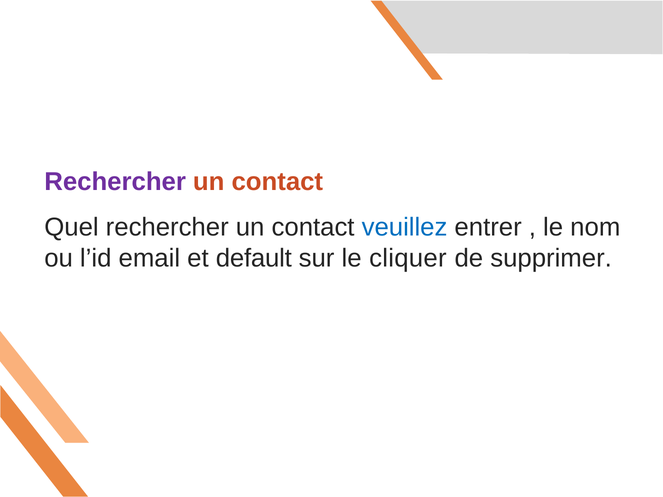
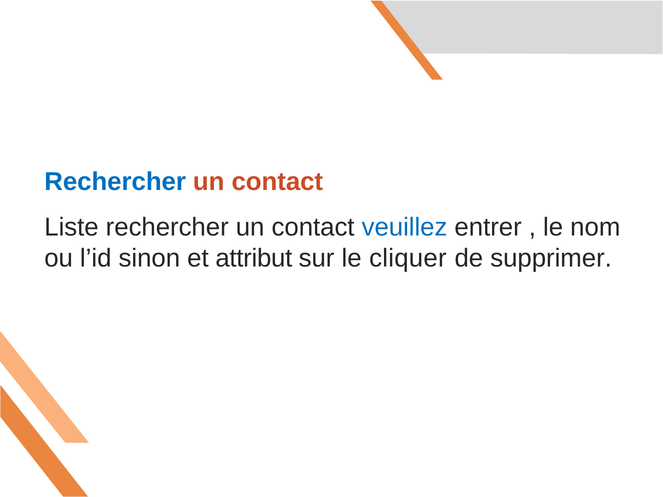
Rechercher at (115, 182) colour: purple -> blue
Quel: Quel -> Liste
email: email -> sinon
default: default -> attribut
